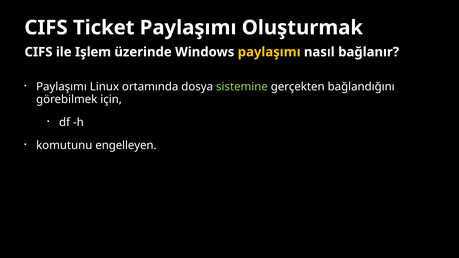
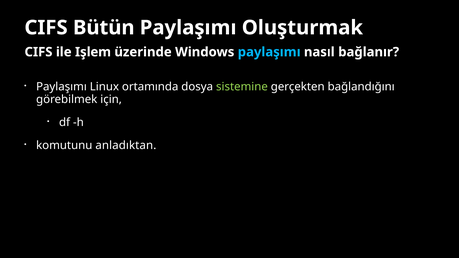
Ticket: Ticket -> Bütün
paylaşımı at (269, 52) colour: yellow -> light blue
engelleyen: engelleyen -> anladıktan
